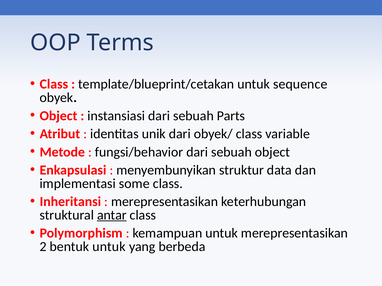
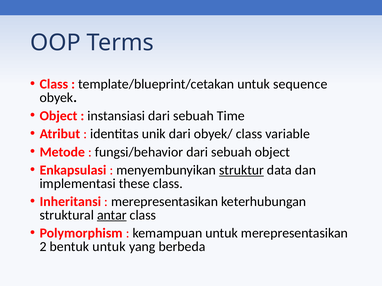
Parts: Parts -> Time
struktur underline: none -> present
some: some -> these
